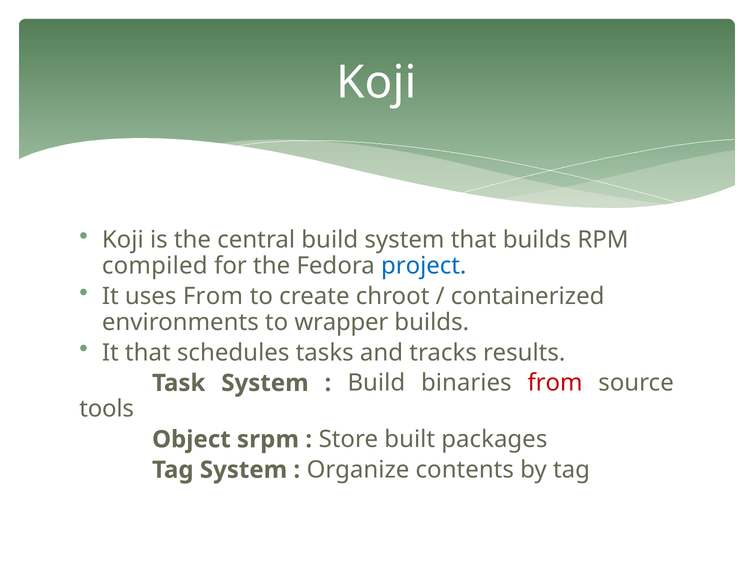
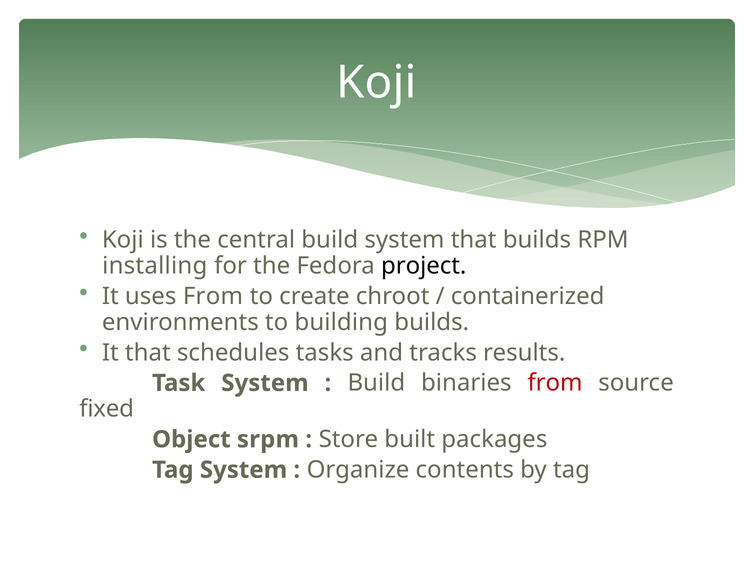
compiled: compiled -> installing
project colour: blue -> black
wrapper: wrapper -> building
tools: tools -> fixed
